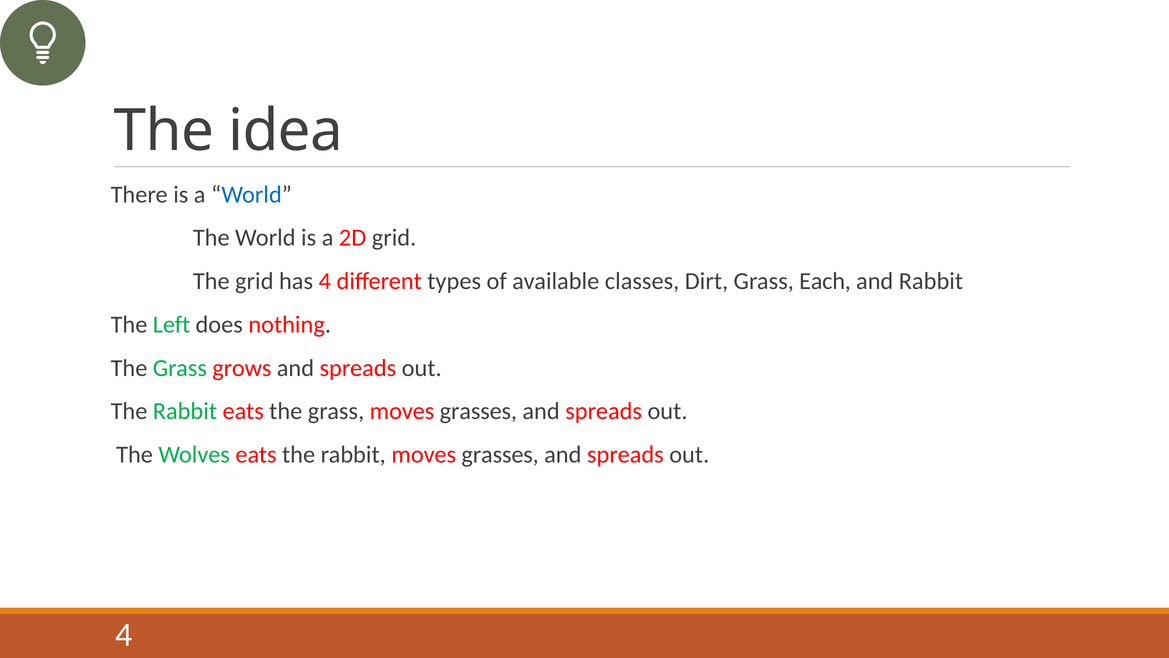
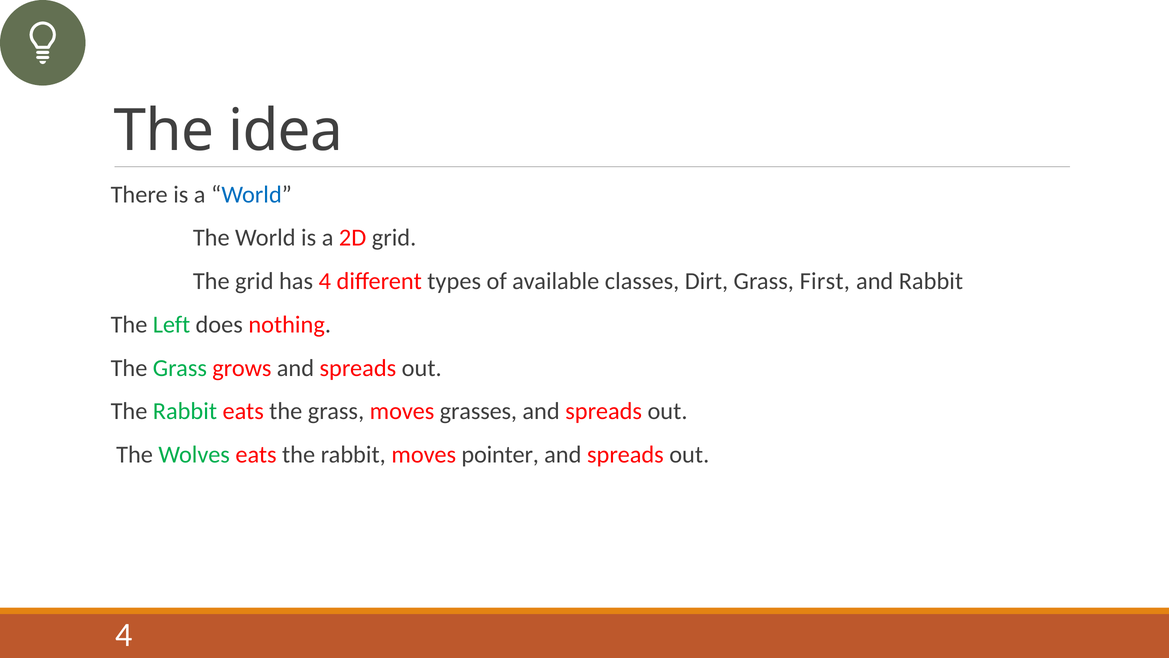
Each: Each -> First
rabbit moves grasses: grasses -> pointer
